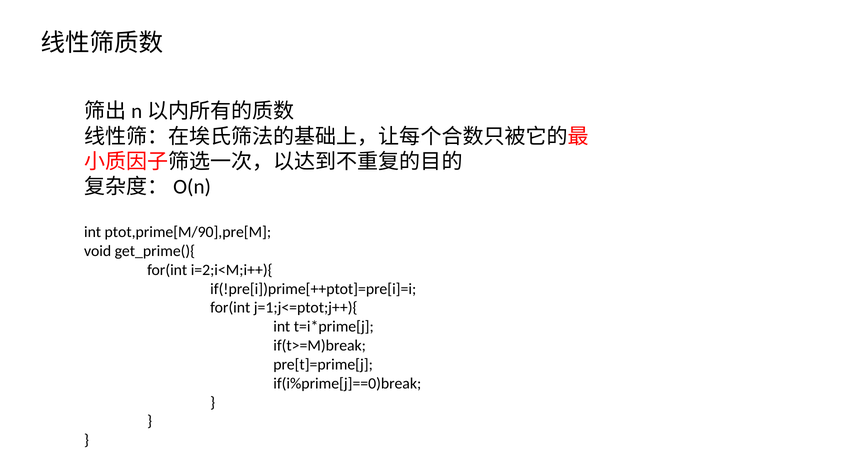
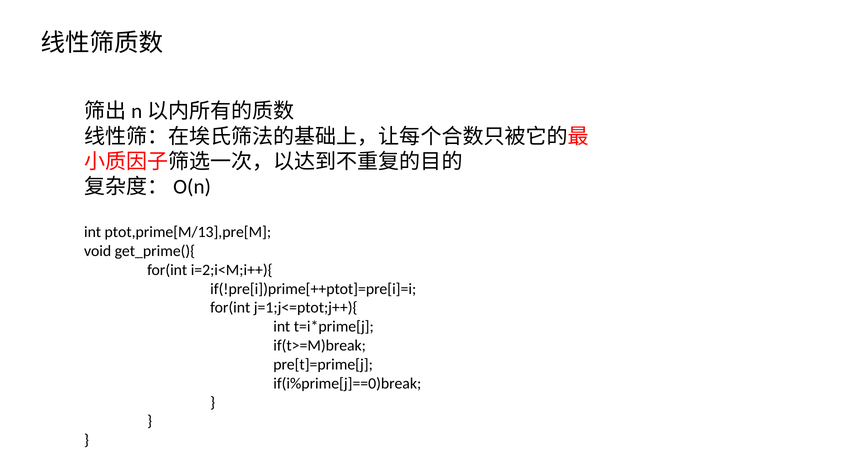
ptot,prime[M/90],pre[M: ptot,prime[M/90],pre[M -> ptot,prime[M/13],pre[M
